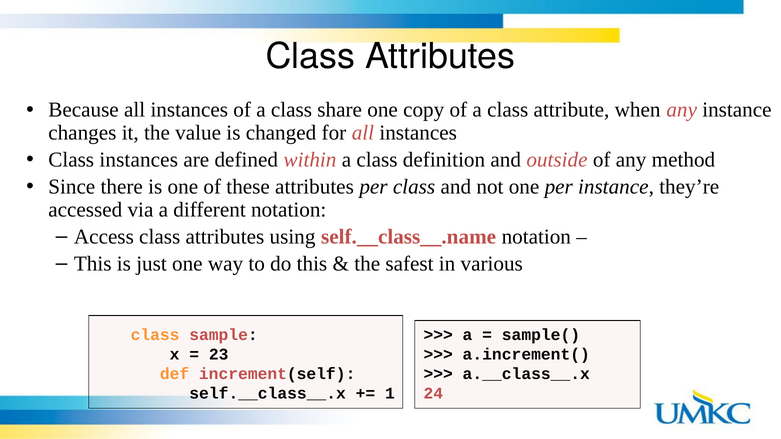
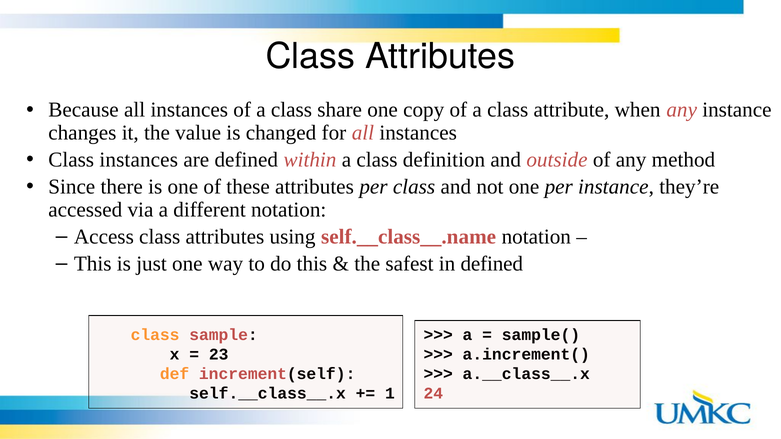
in various: various -> defined
